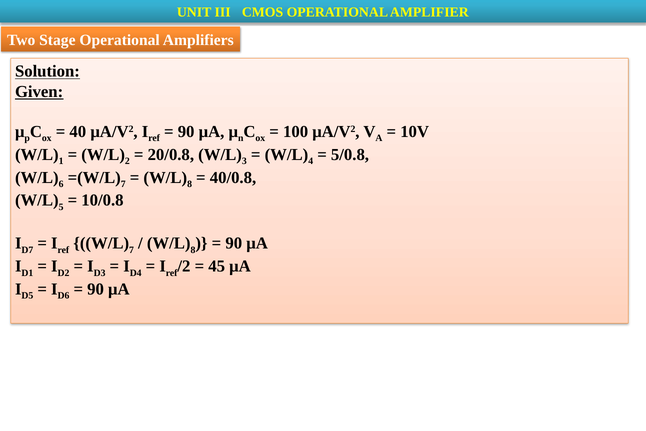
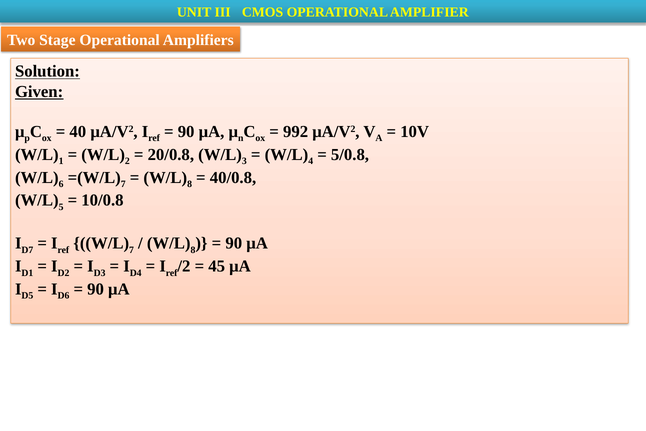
100: 100 -> 992
